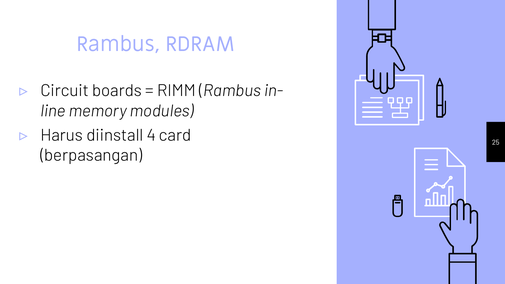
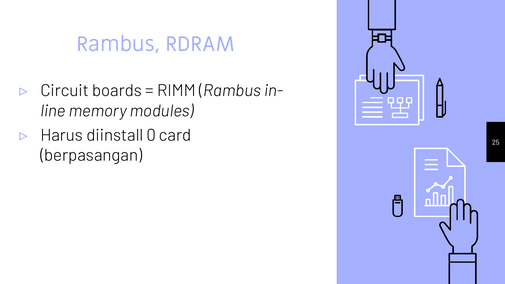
4: 4 -> 0
